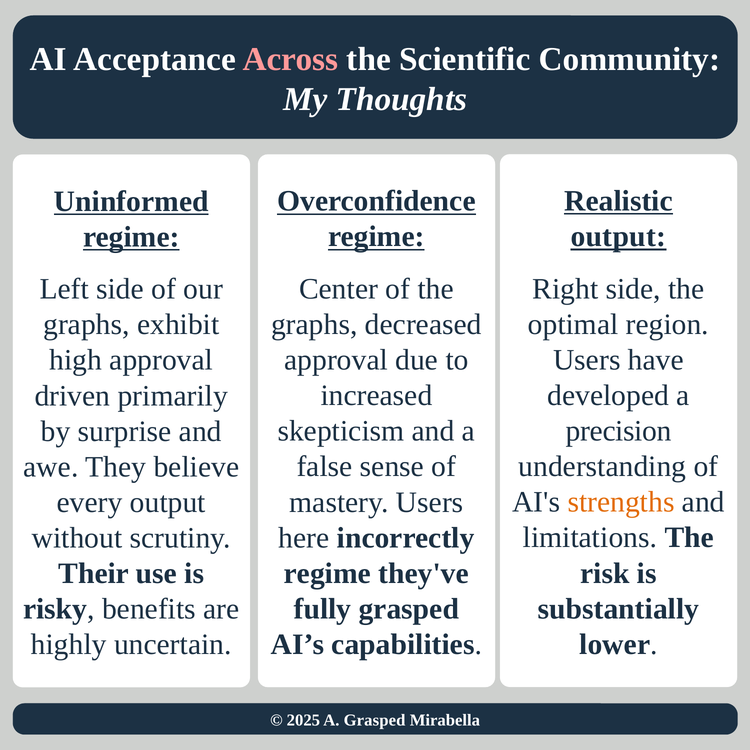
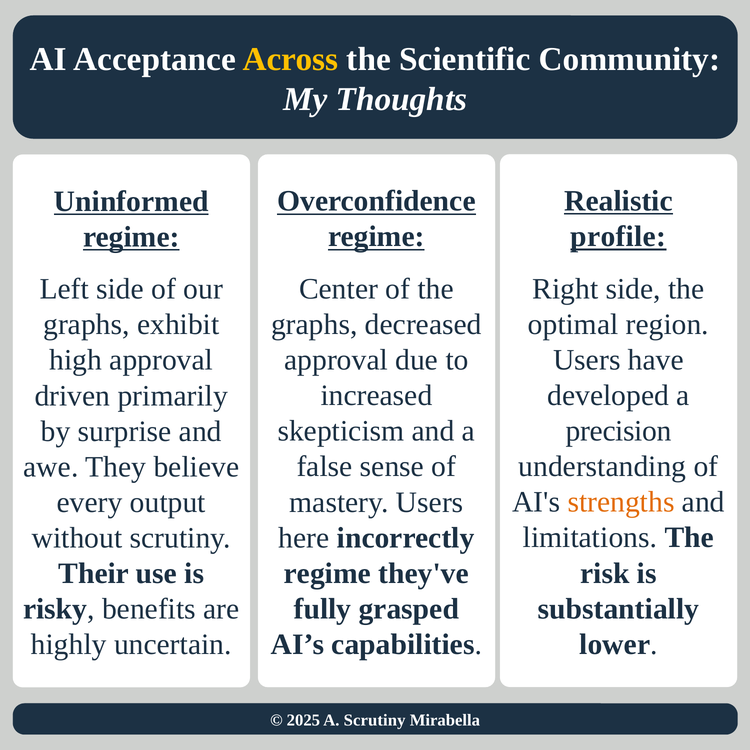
Across colour: pink -> yellow
output at (618, 236): output -> profile
A Grasped: Grasped -> Scrutiny
